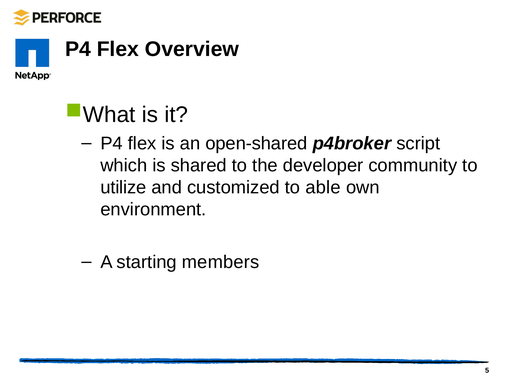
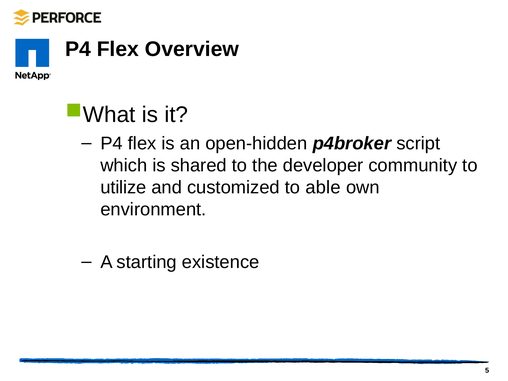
open-shared: open-shared -> open-hidden
members: members -> existence
